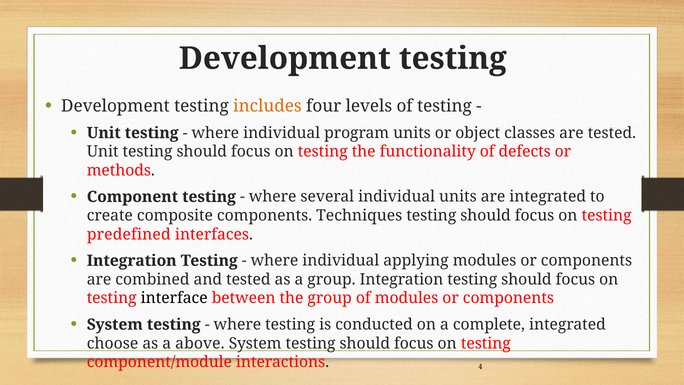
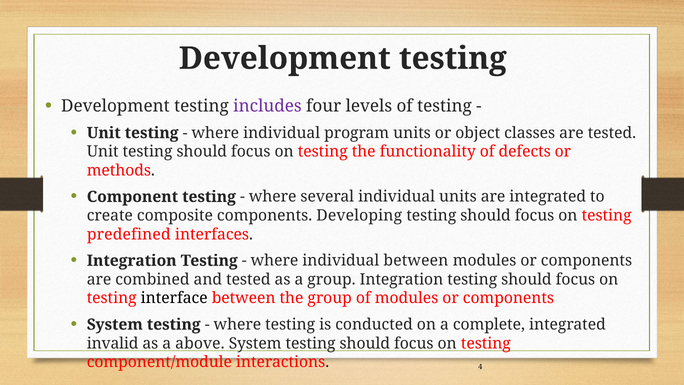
includes colour: orange -> purple
Techniques: Techniques -> Developing
individual applying: applying -> between
choose: choose -> invalid
